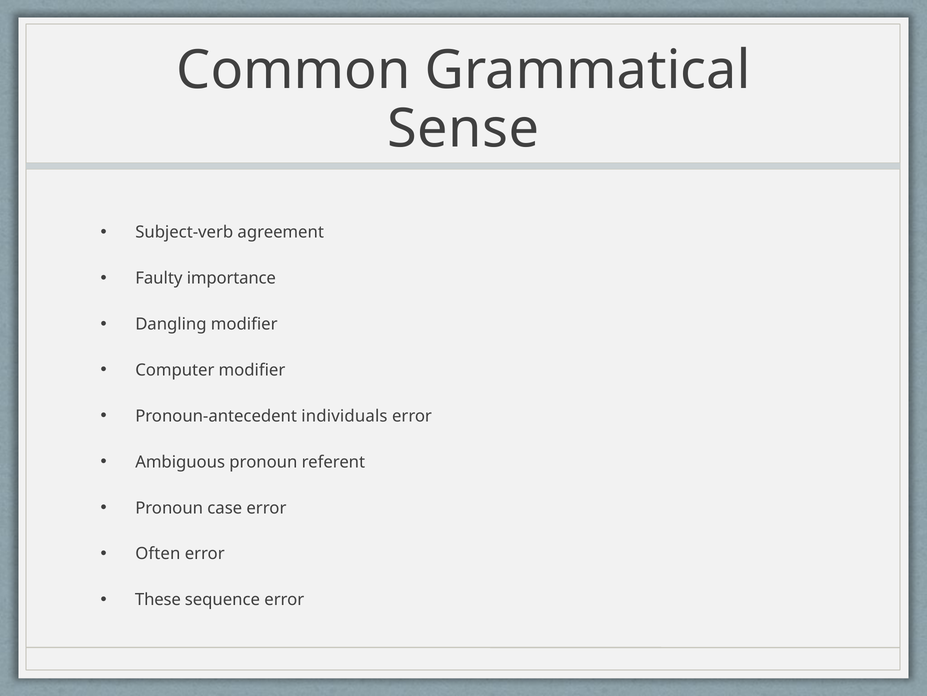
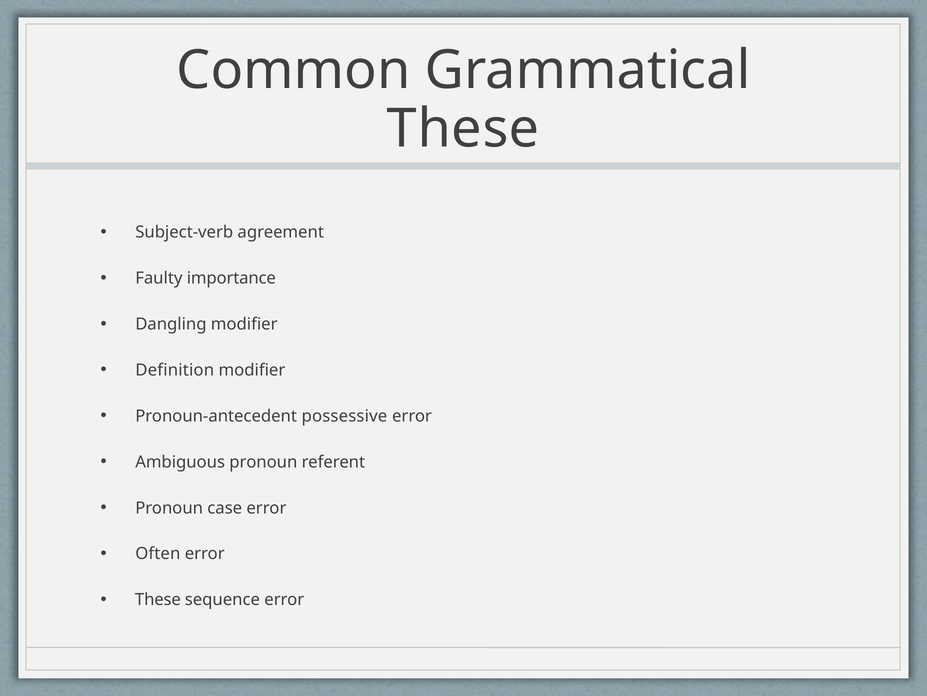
Sense at (463, 129): Sense -> These
Computer: Computer -> Definition
individuals: individuals -> possessive
